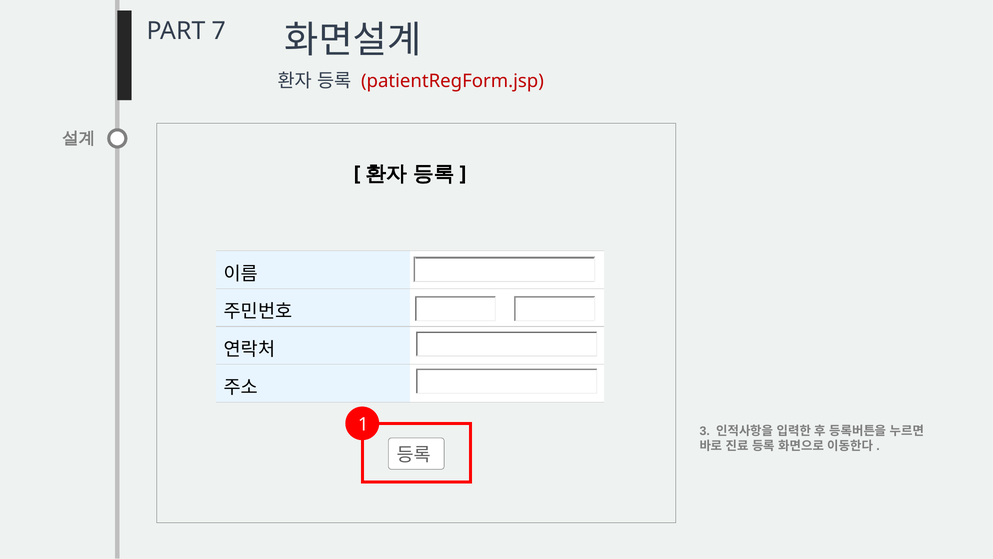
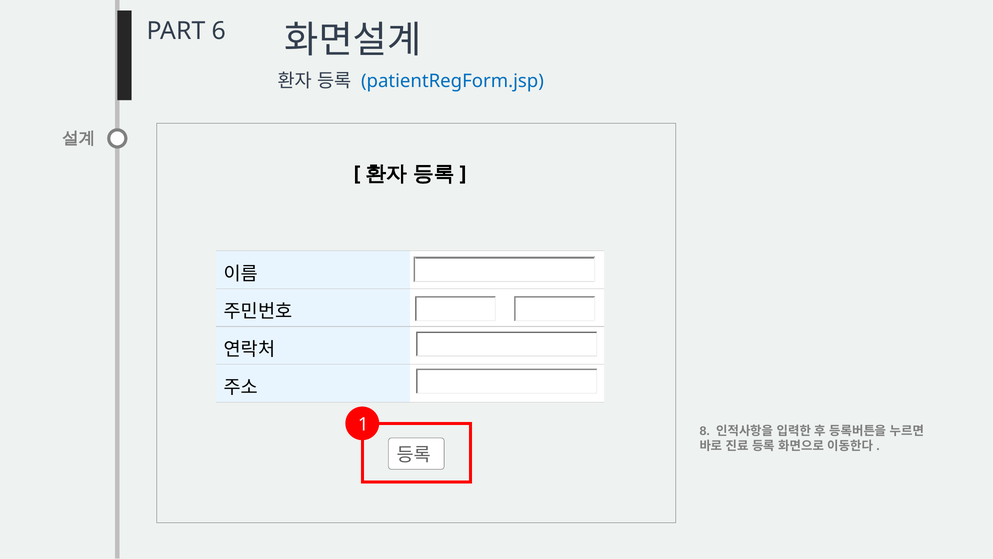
7: 7 -> 6
patientRegForm.jsp colour: red -> blue
3: 3 -> 8
